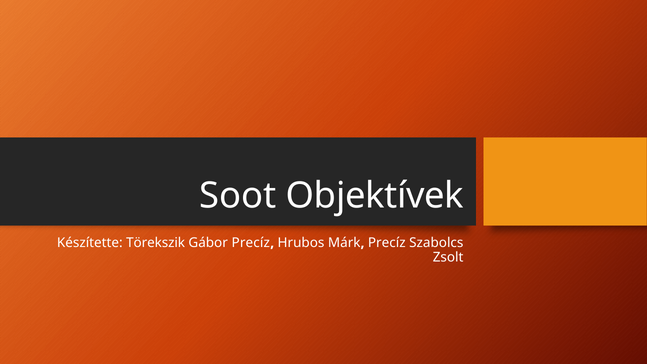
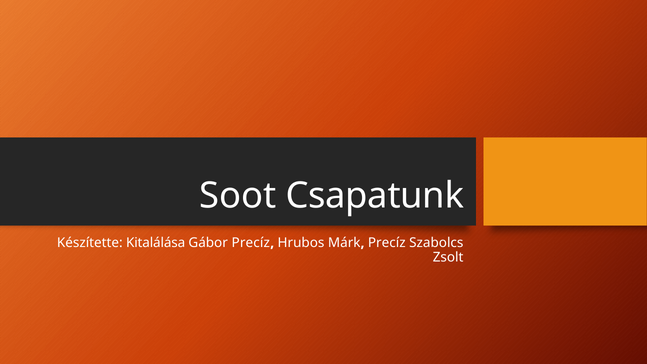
Objektívek: Objektívek -> Csapatunk
Törekszik: Törekszik -> Kitalálása
